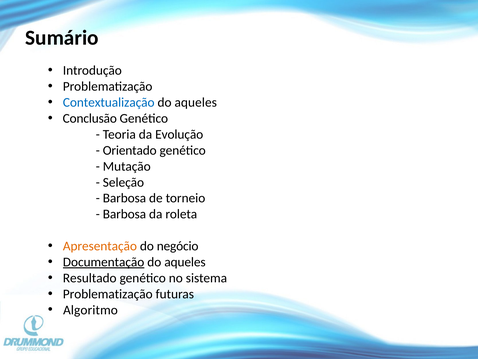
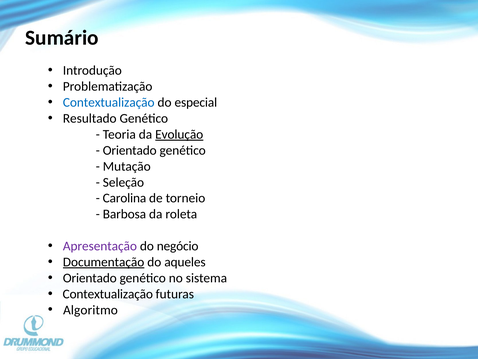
aqueles at (196, 102): aqueles -> especial
Conclusão: Conclusão -> Resultado
Evolução underline: none -> present
Barbosa at (124, 198): Barbosa -> Carolina
Apresentação colour: orange -> purple
Resultado at (90, 278): Resultado -> Orientado
Problematização at (108, 294): Problematização -> Contextualização
